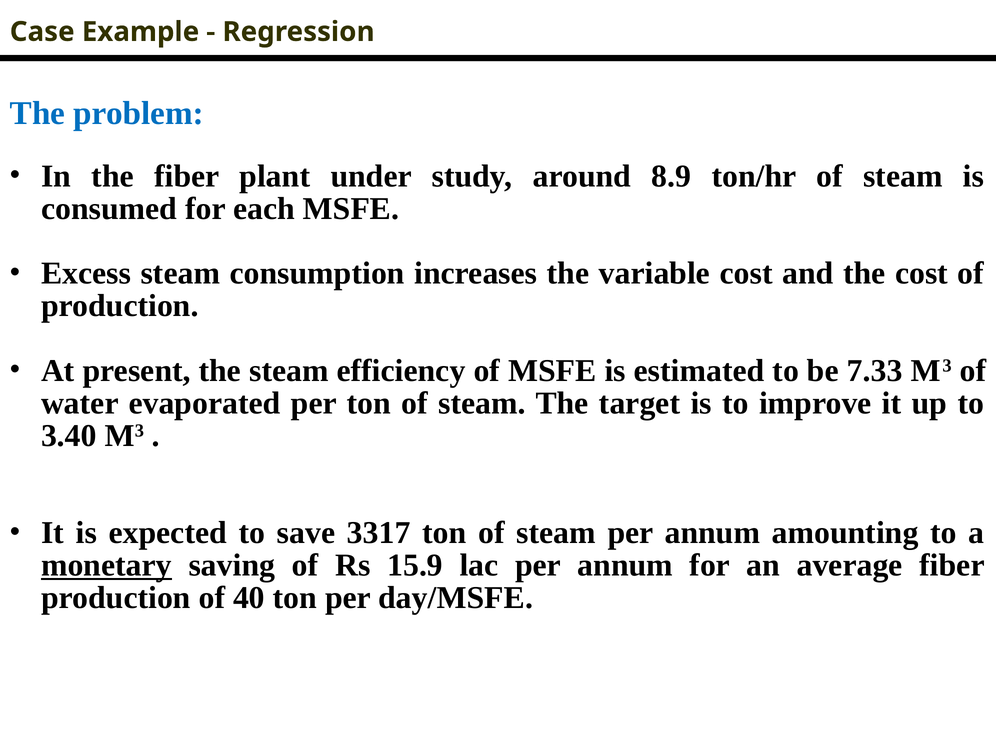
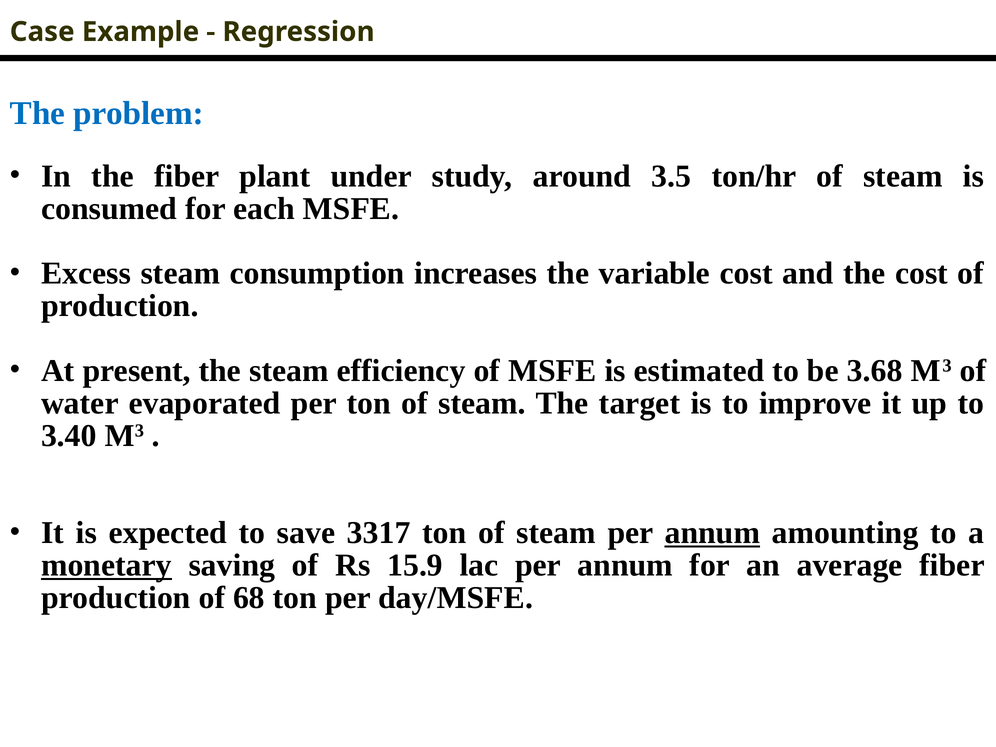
8.9: 8.9 -> 3.5
7.33: 7.33 -> 3.68
annum at (712, 533) underline: none -> present
40: 40 -> 68
